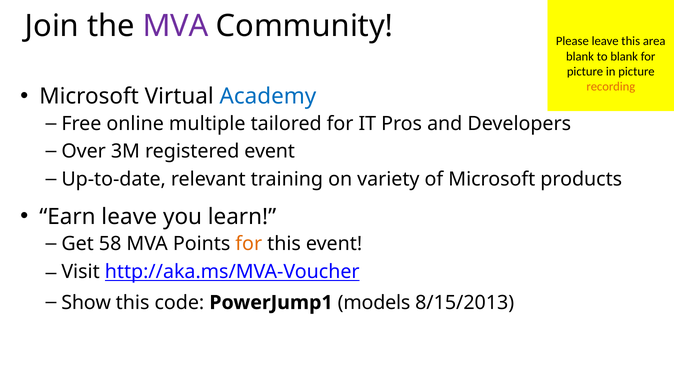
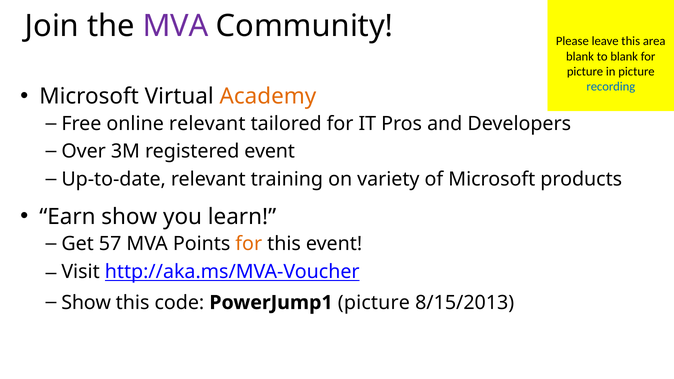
recording colour: orange -> blue
Academy colour: blue -> orange
online multiple: multiple -> relevant
Earn leave: leave -> show
58: 58 -> 57
PowerJump1 models: models -> picture
